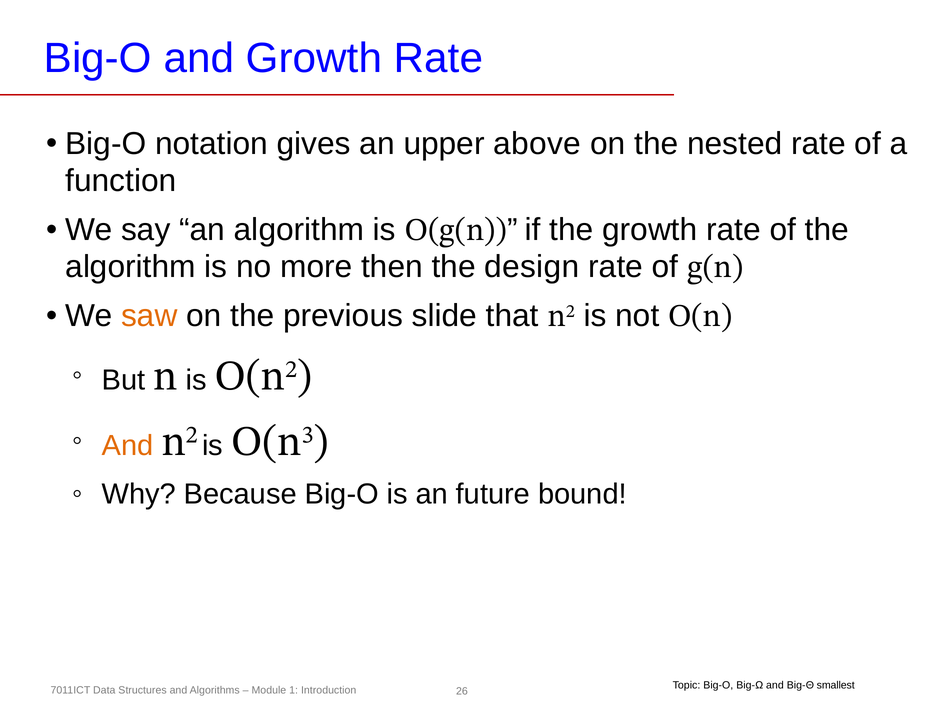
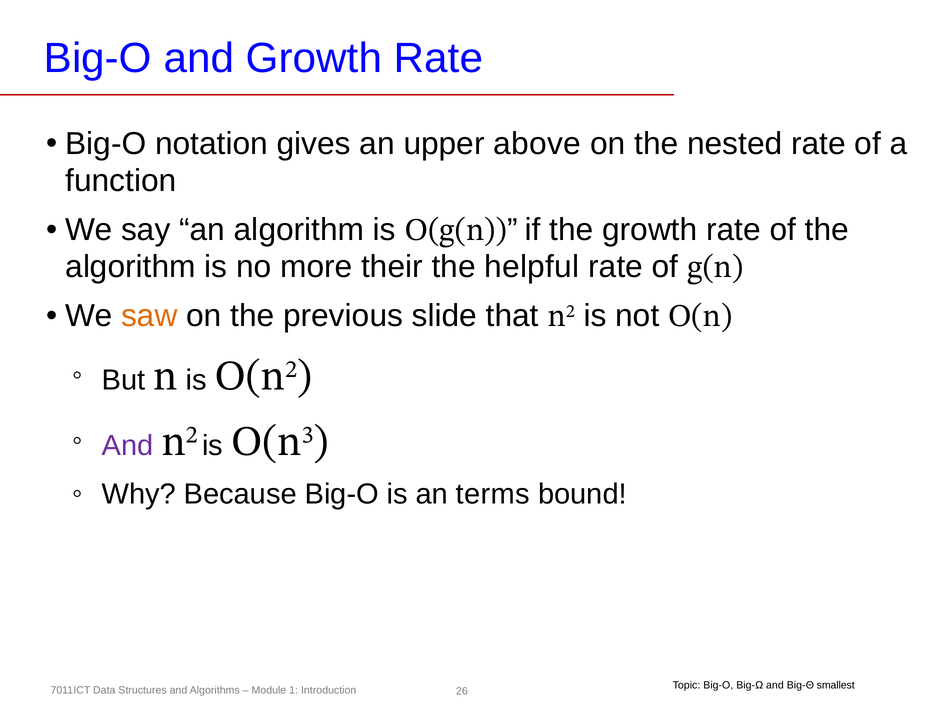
then: then -> their
design: design -> helpful
And at (128, 446) colour: orange -> purple
future: future -> terms
